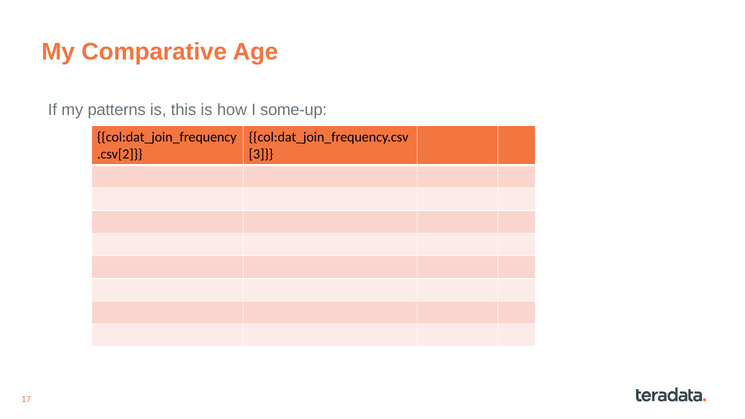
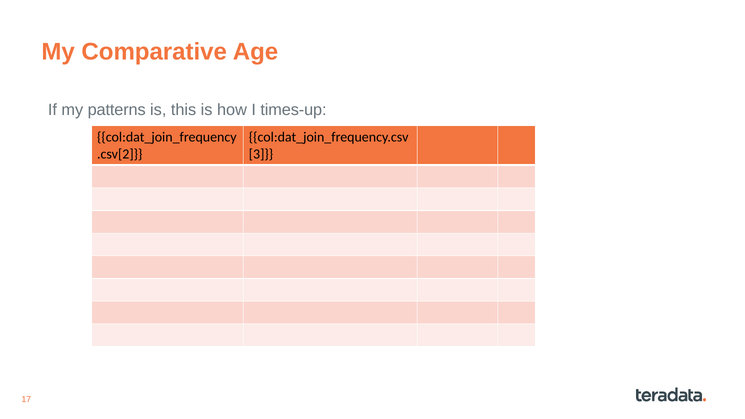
some-up: some-up -> times-up
